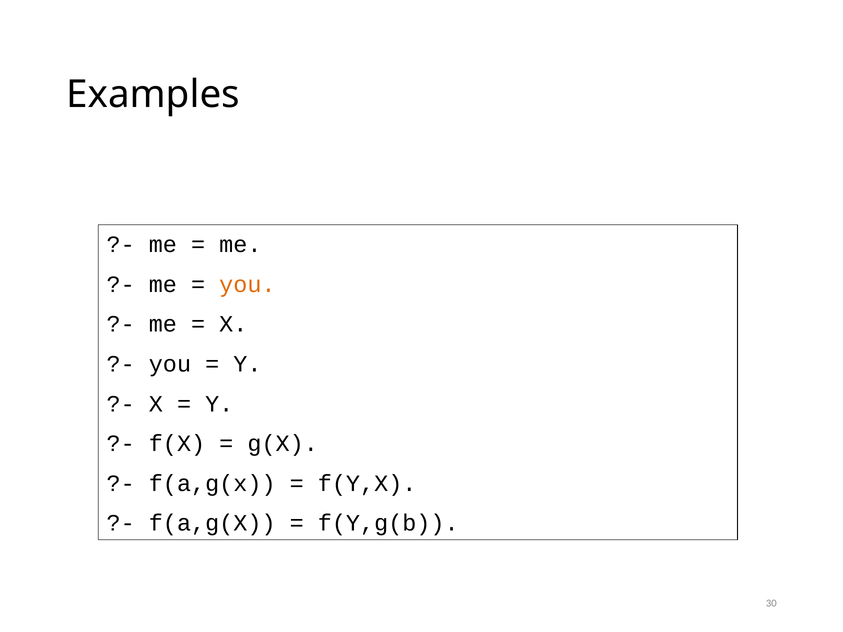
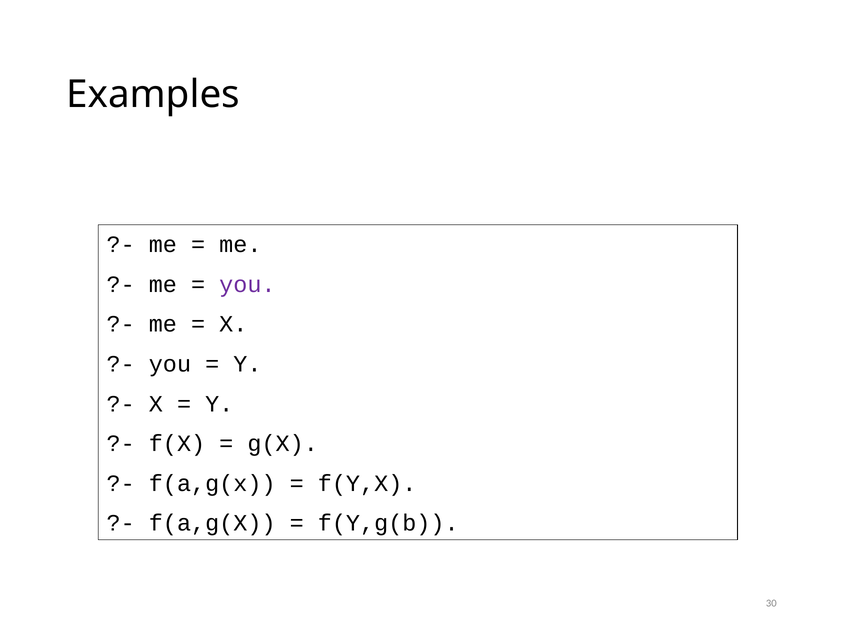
you at (247, 284) colour: orange -> purple
